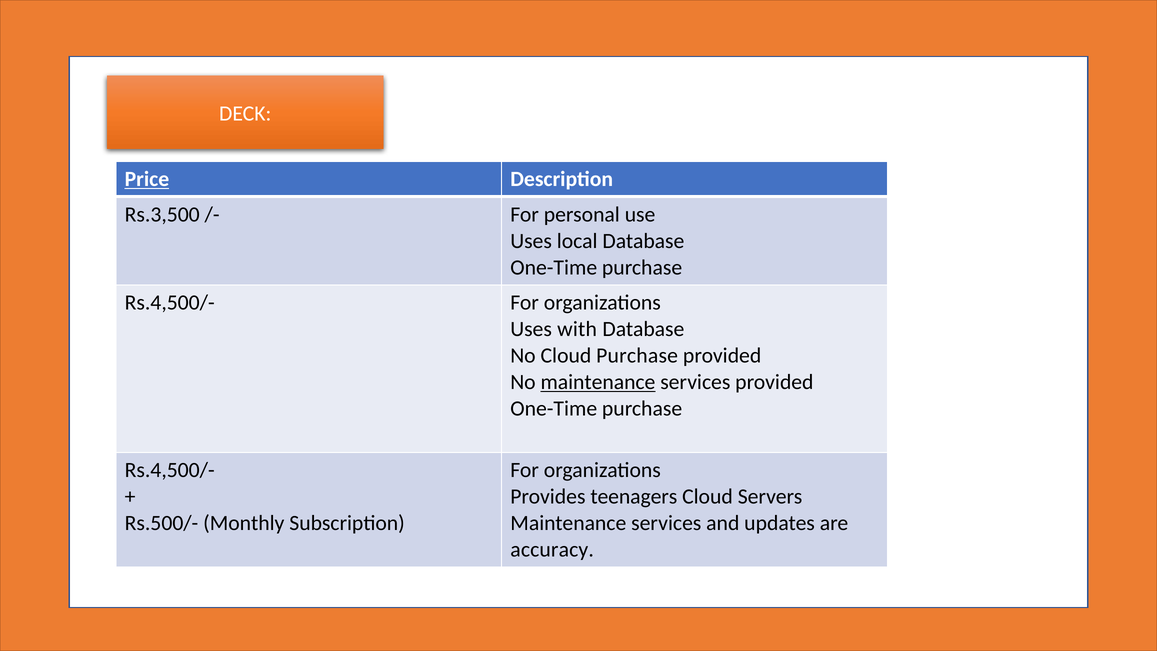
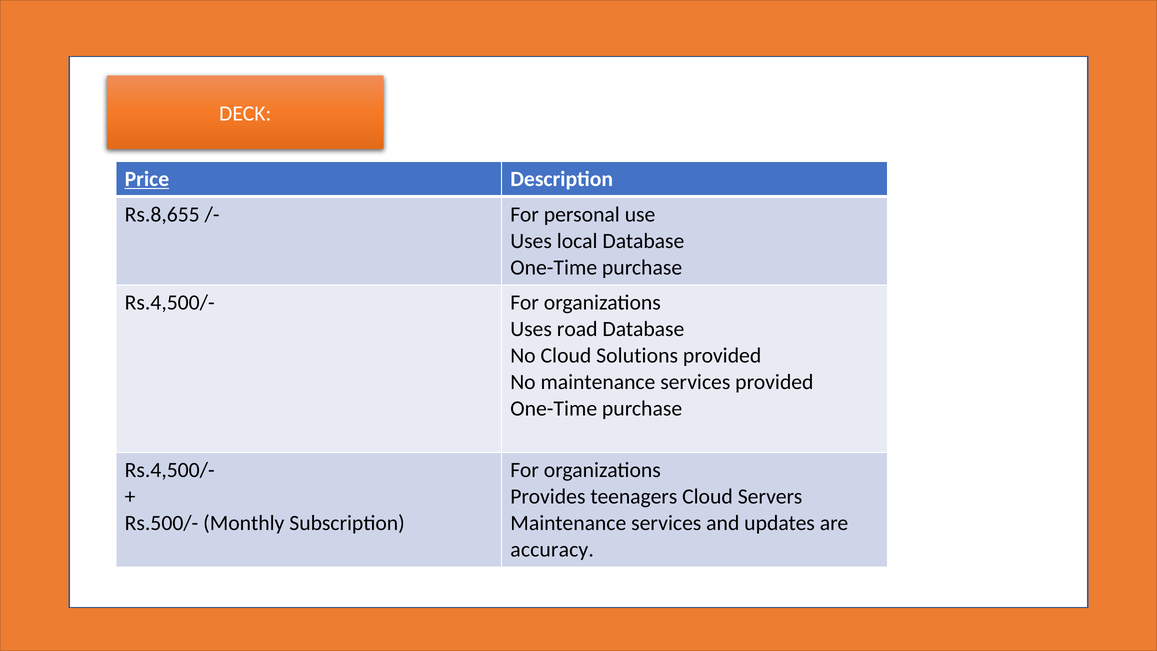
Rs.3,500: Rs.3,500 -> Rs.8,655
with: with -> road
Cloud Purchase: Purchase -> Solutions
maintenance at (598, 382) underline: present -> none
